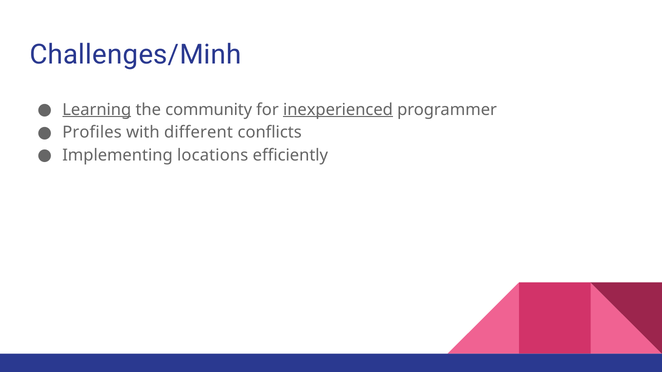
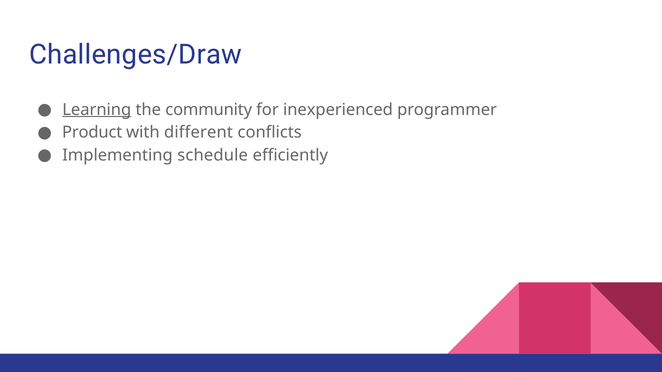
Challenges/Minh: Challenges/Minh -> Challenges/Draw
inexperienced underline: present -> none
Profiles: Profiles -> Product
locations: locations -> schedule
